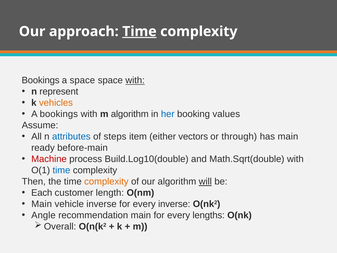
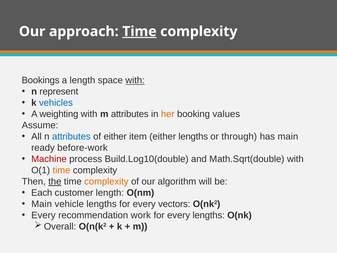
a space: space -> length
vehicles colour: orange -> blue
A bookings: bookings -> weighting
m algorithm: algorithm -> attributes
her colour: blue -> orange
of steps: steps -> either
either vectors: vectors -> lengths
before-main: before-main -> before-work
time at (61, 170) colour: blue -> orange
the underline: none -> present
will underline: present -> none
vehicle inverse: inverse -> lengths
every inverse: inverse -> vectors
Angle at (43, 215): Angle -> Every
recommendation main: main -> work
